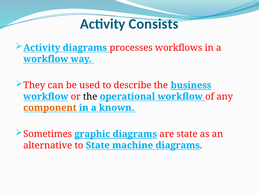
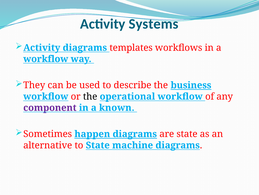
Consists: Consists -> Systems
processes: processes -> templates
component colour: orange -> purple
graphic: graphic -> happen
